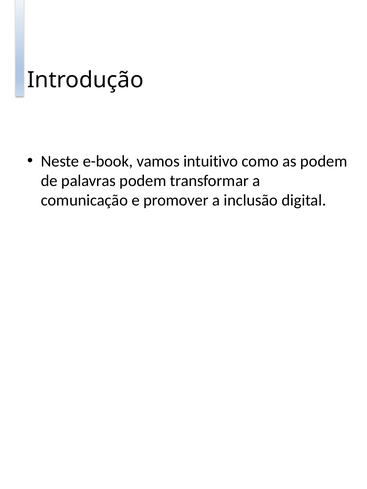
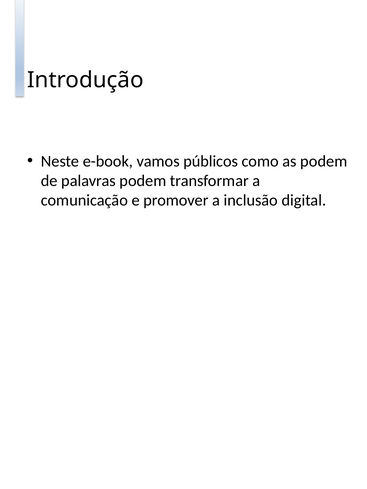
intuitivo: intuitivo -> públicos
